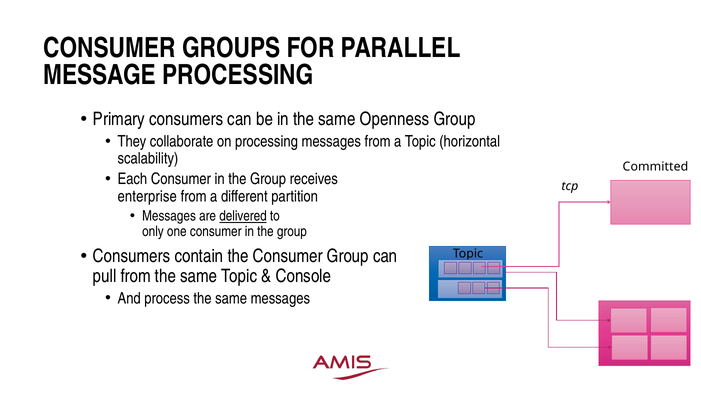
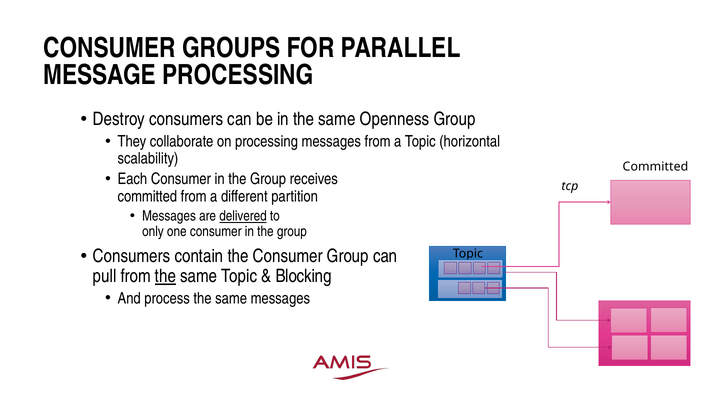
Primary: Primary -> Destroy
enterprise at (147, 196): enterprise -> committed
the at (166, 276) underline: none -> present
Console: Console -> Blocking
